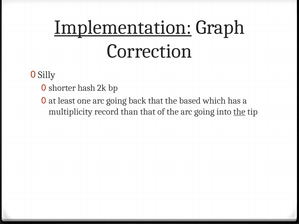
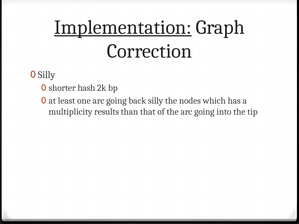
back that: that -> silly
based: based -> nodes
record: record -> results
the at (239, 112) underline: present -> none
